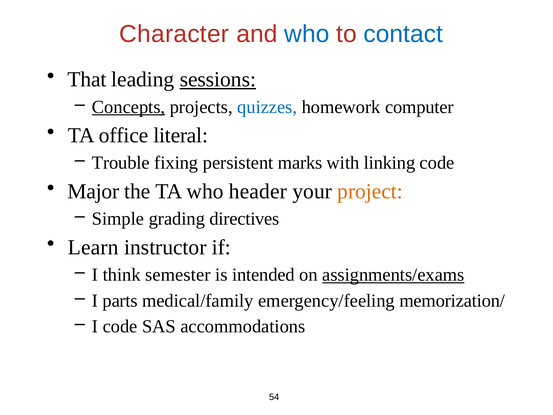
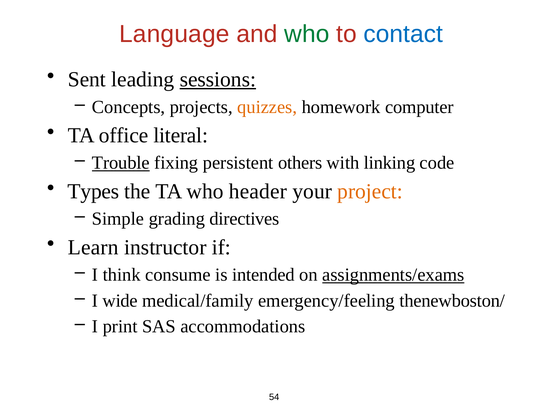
Character: Character -> Language
who at (307, 34) colour: blue -> green
That: That -> Sent
Concepts underline: present -> none
quizzes colour: blue -> orange
Trouble underline: none -> present
marks: marks -> others
Major: Major -> Types
semester: semester -> consume
parts: parts -> wide
memorization/: memorization/ -> thenewboston/
I code: code -> print
